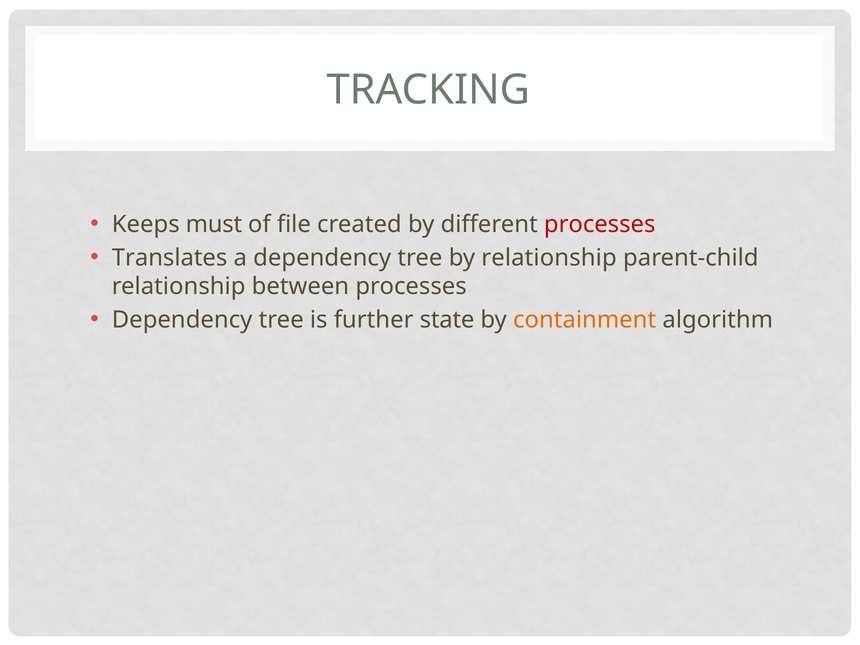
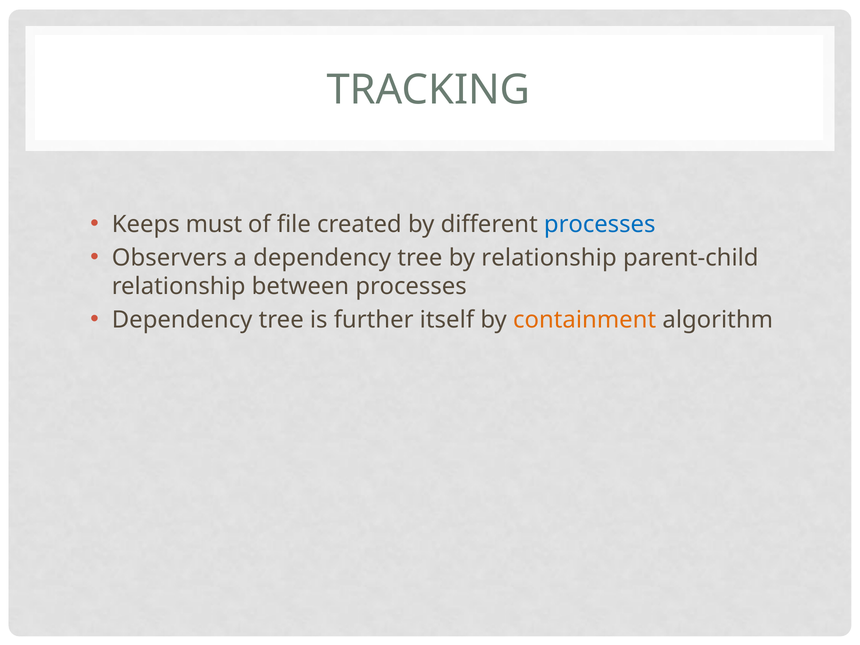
processes at (600, 224) colour: red -> blue
Translates: Translates -> Observers
state: state -> itself
